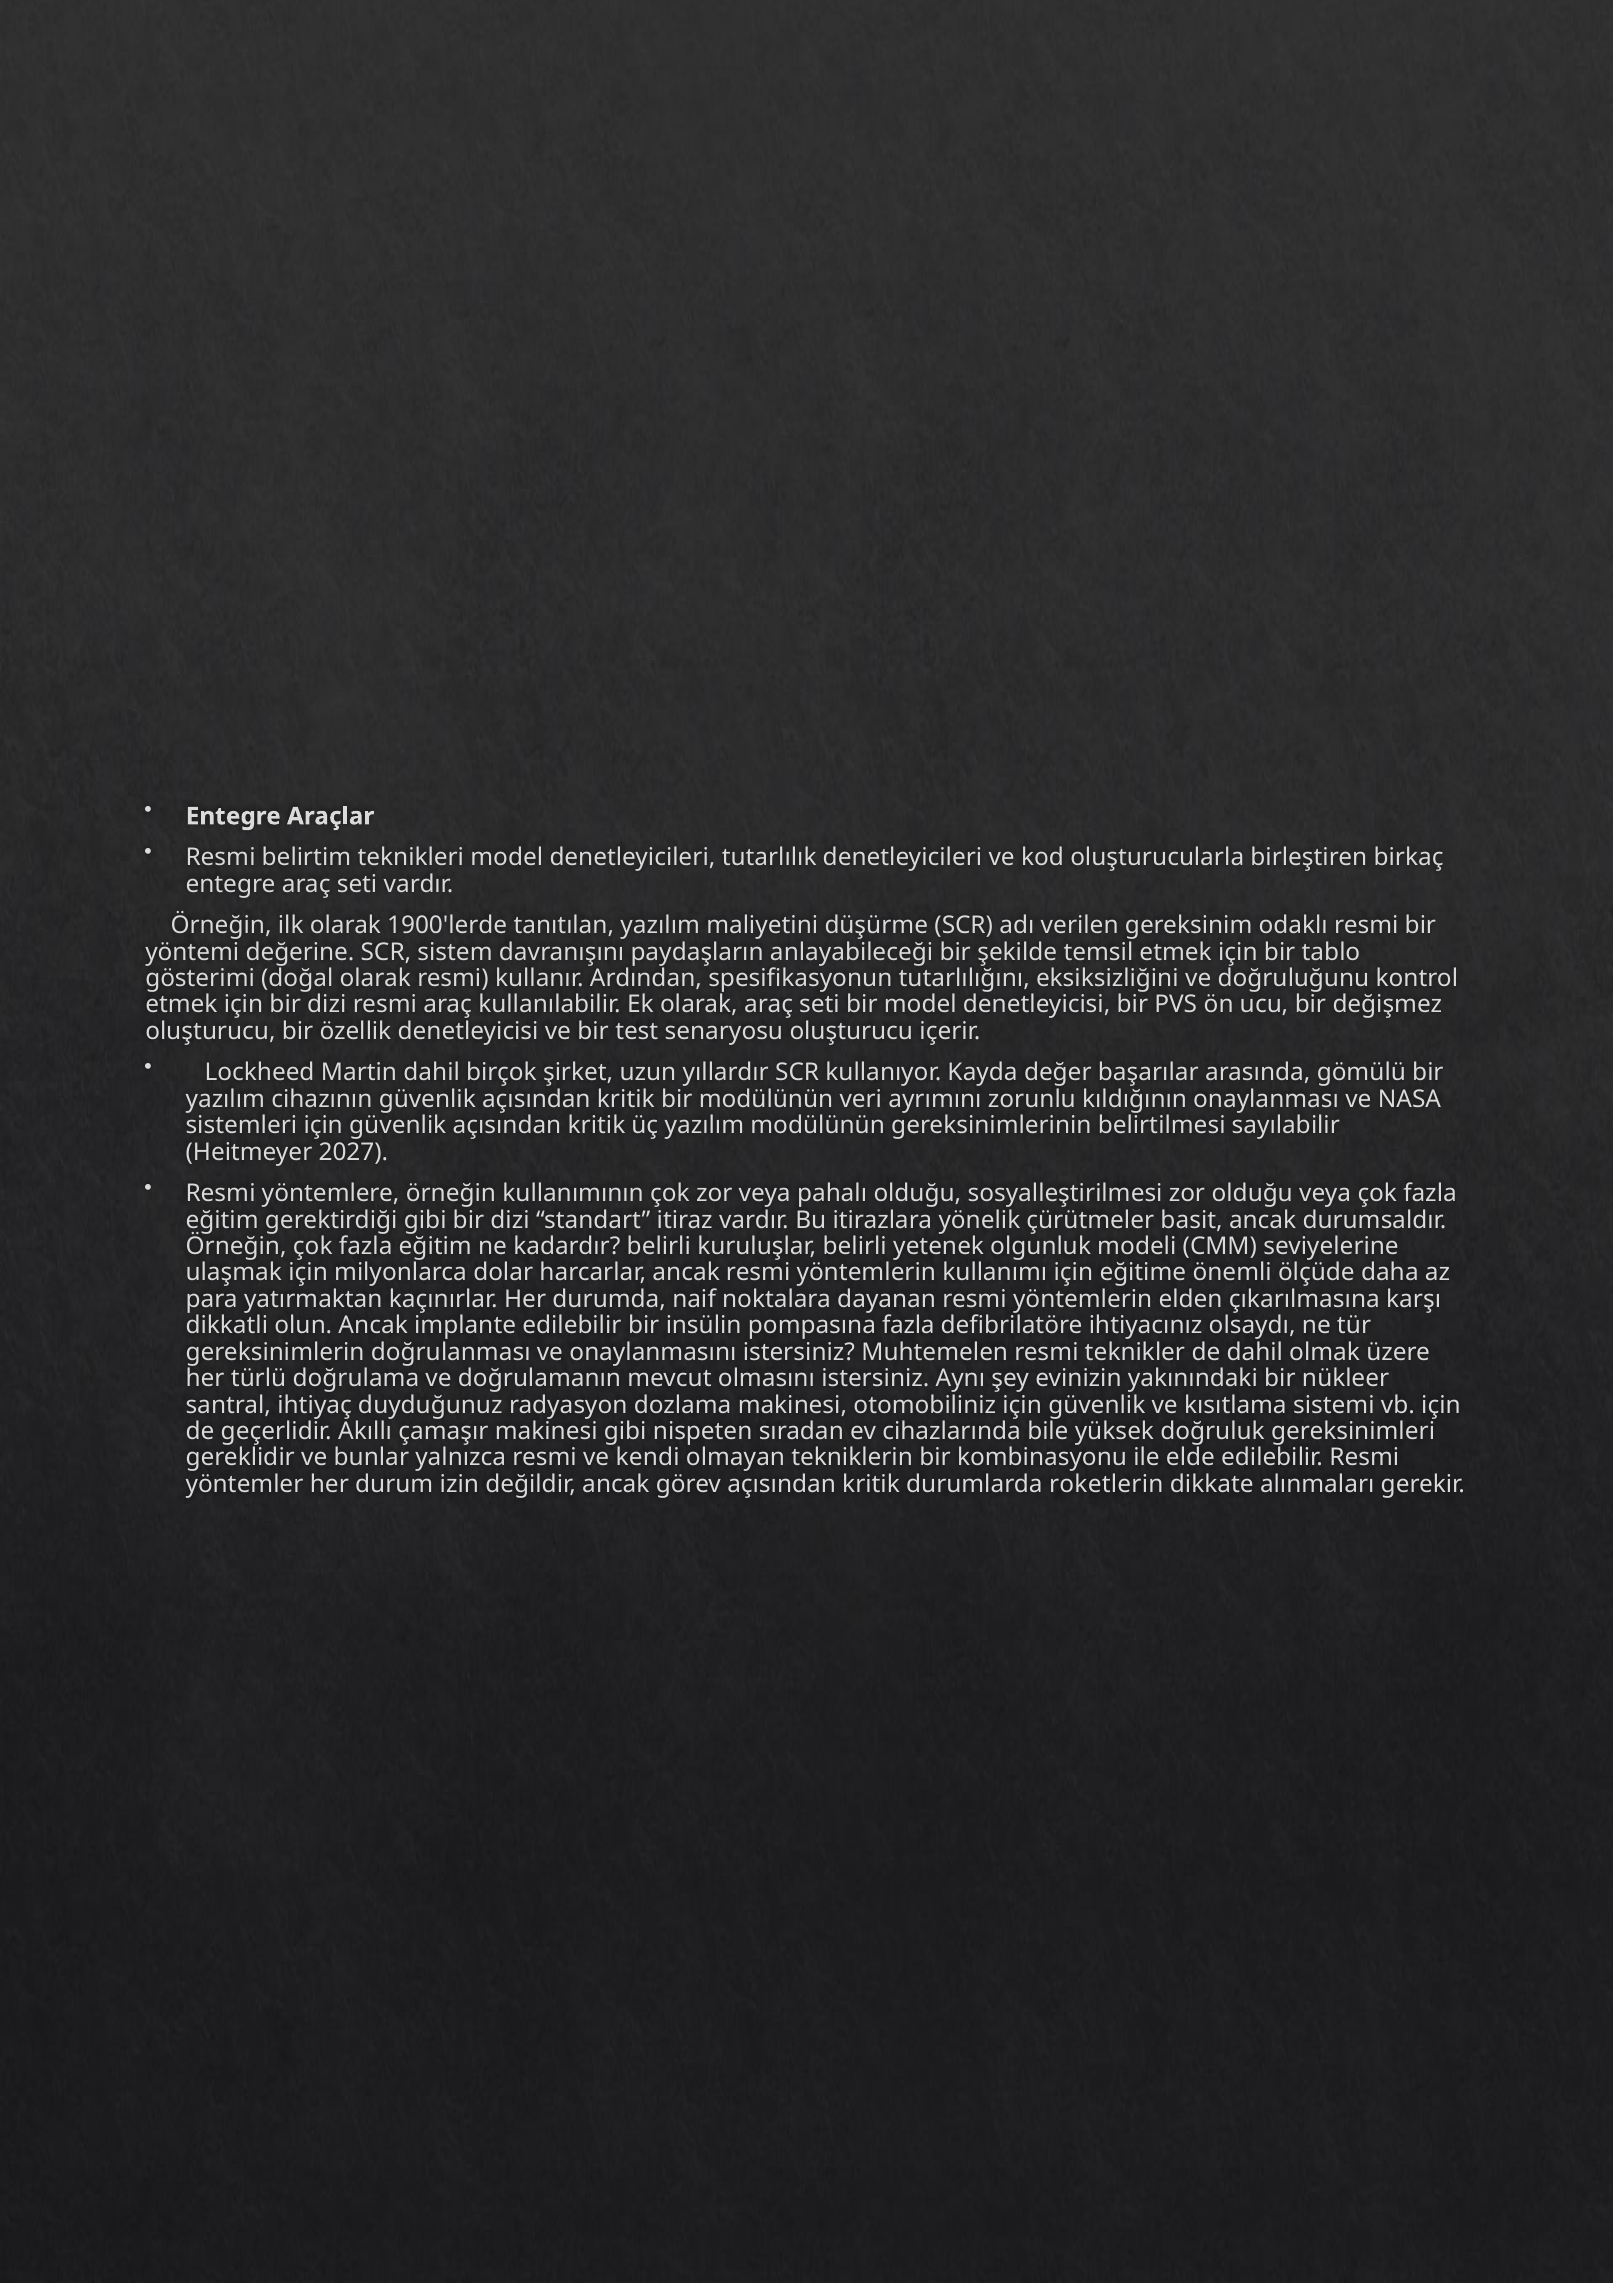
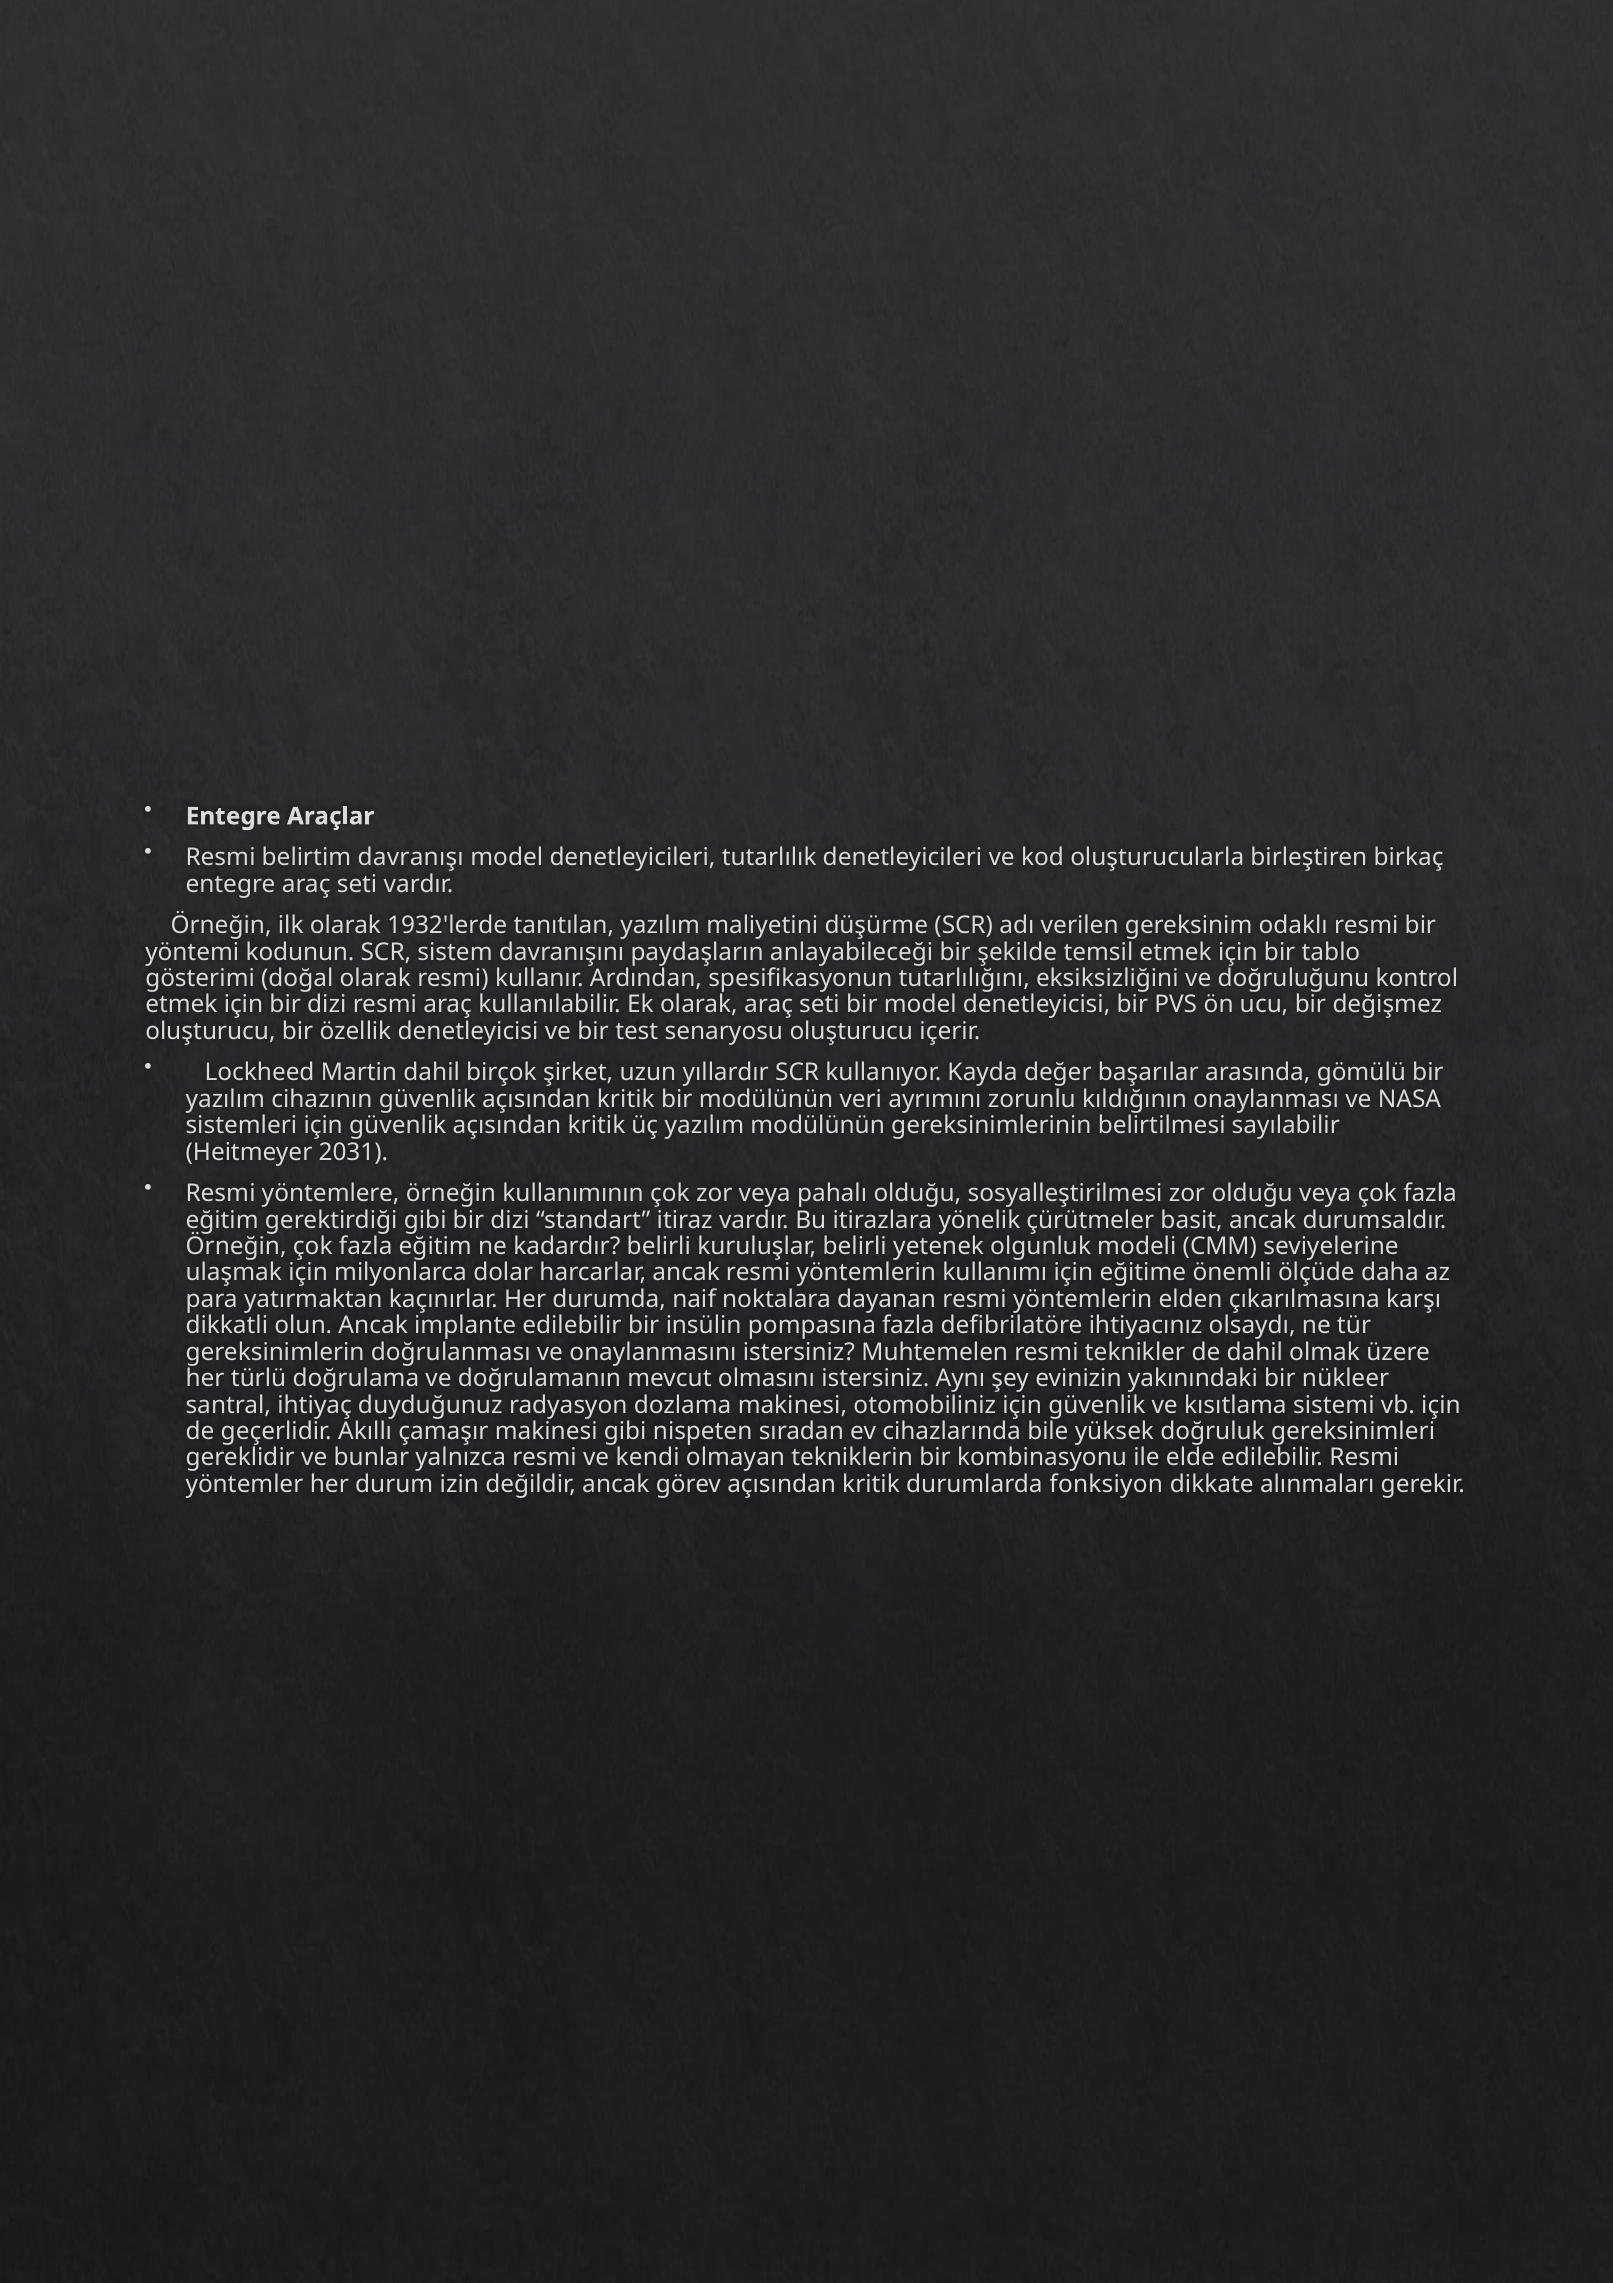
teknikleri: teknikleri -> davranışı
1900'lerde: 1900'lerde -> 1932'lerde
değerine: değerine -> kodunun
2027: 2027 -> 2031
roketlerin: roketlerin -> fonksiyon
